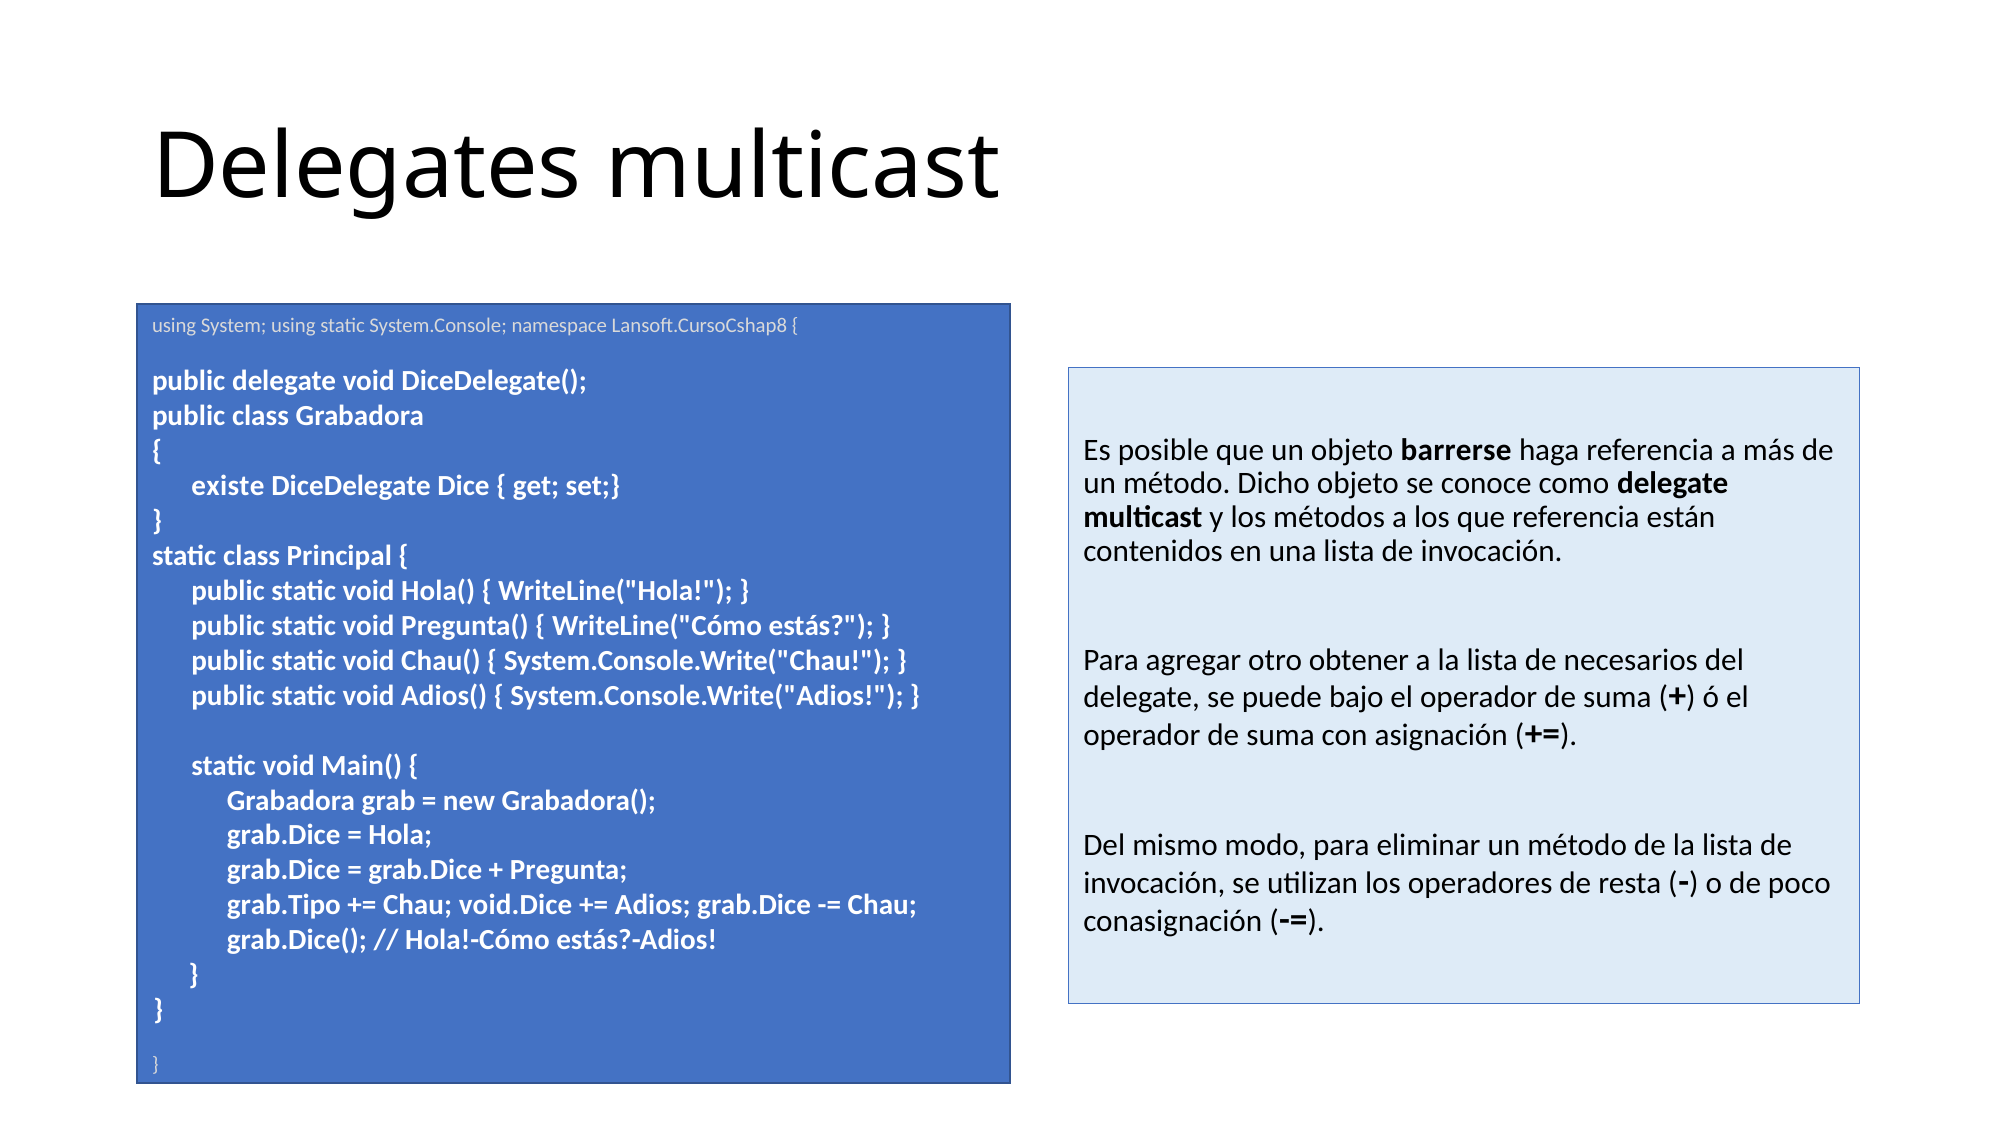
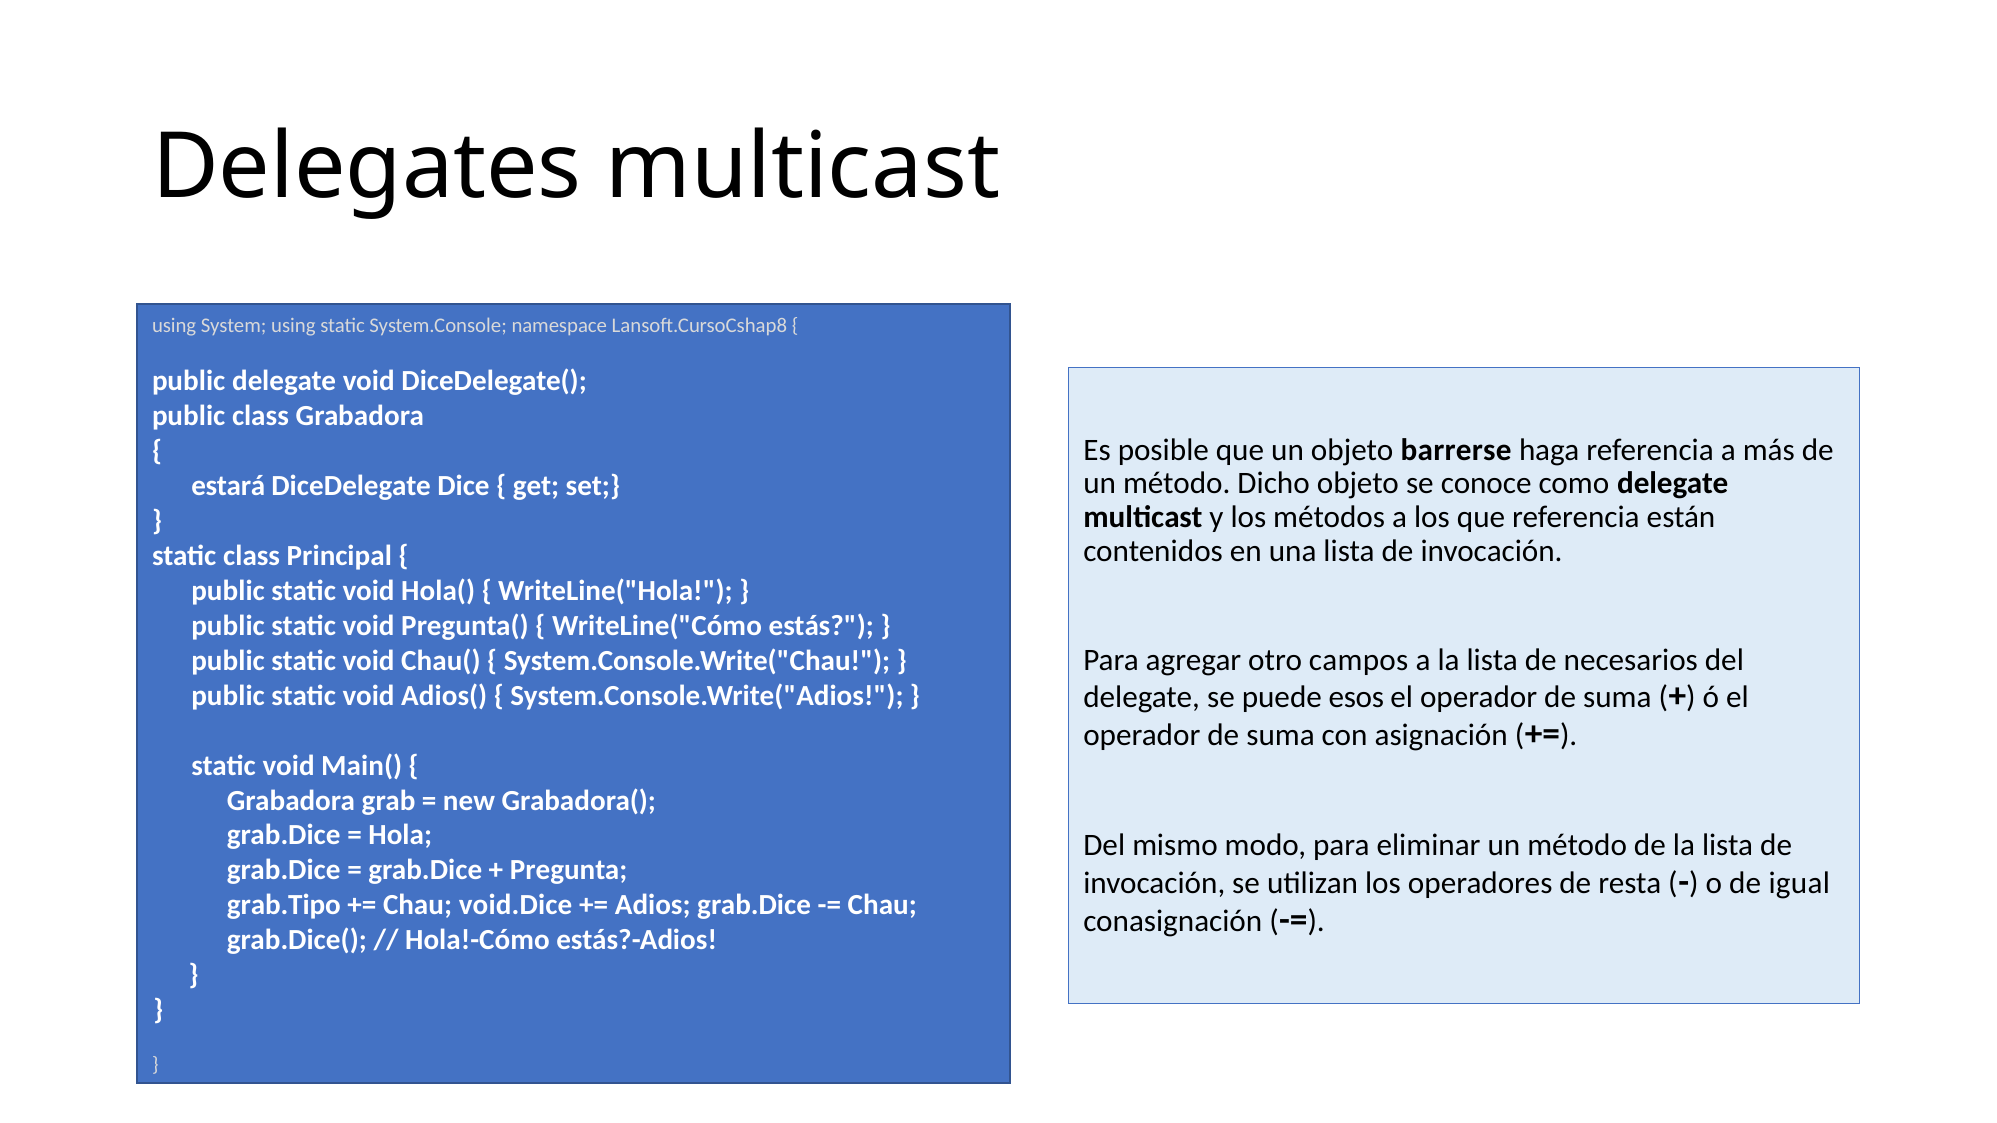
existe: existe -> estará
obtener: obtener -> campos
bajo: bajo -> esos
poco: poco -> igual
